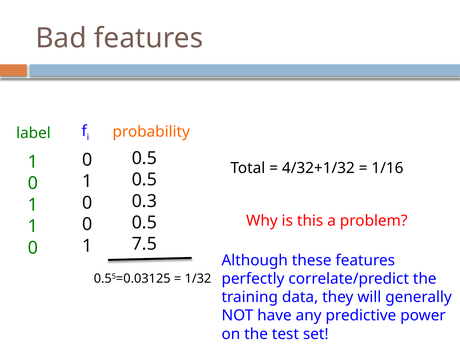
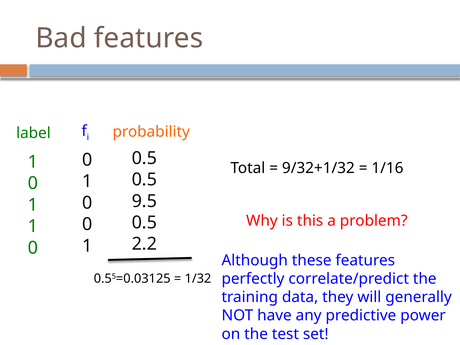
4/32+1/32: 4/32+1/32 -> 9/32+1/32
0.3: 0.3 -> 9.5
7.5: 7.5 -> 2.2
